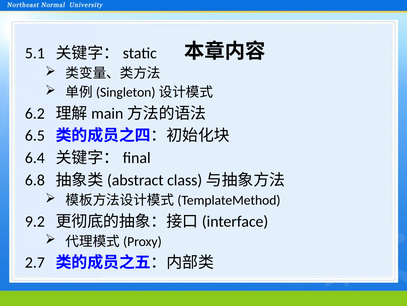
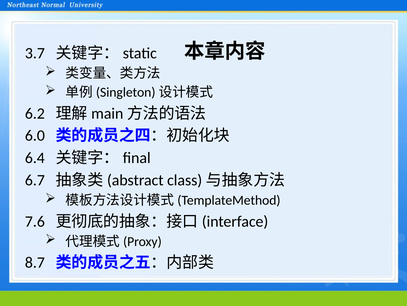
5.1: 5.1 -> 3.7
6.5: 6.5 -> 6.0
6.8: 6.8 -> 6.7
9.2: 9.2 -> 7.6
2.7: 2.7 -> 8.7
